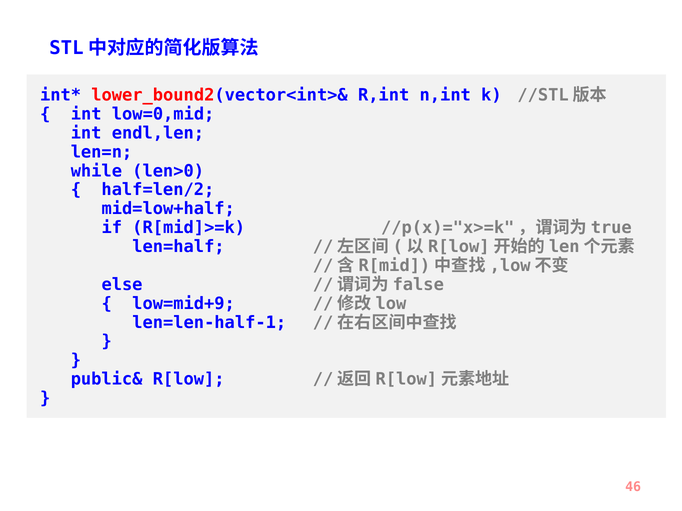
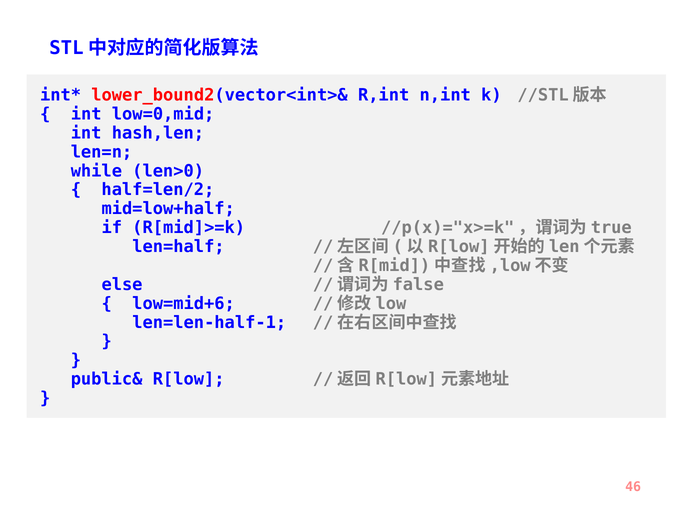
endl,len: endl,len -> hash,len
low=mid+9: low=mid+9 -> low=mid+6
